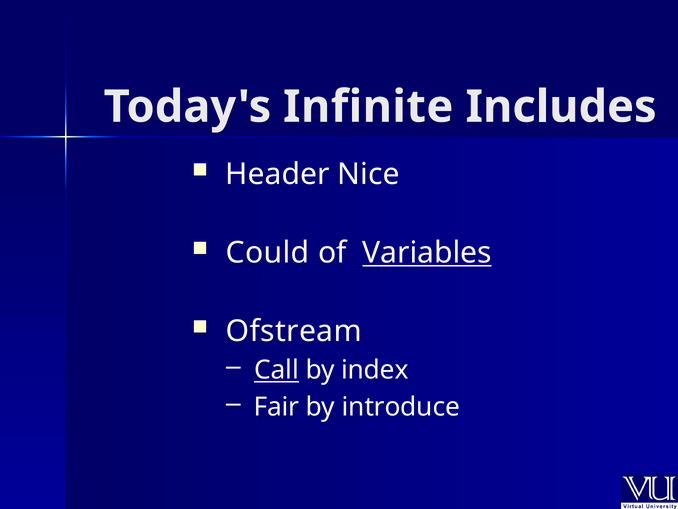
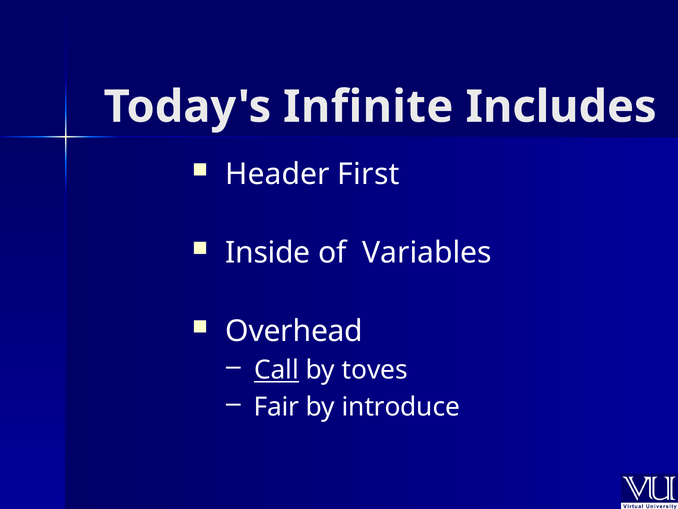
Nice: Nice -> First
Could: Could -> Inside
Variables underline: present -> none
Ofstream: Ofstream -> Overhead
index: index -> toves
